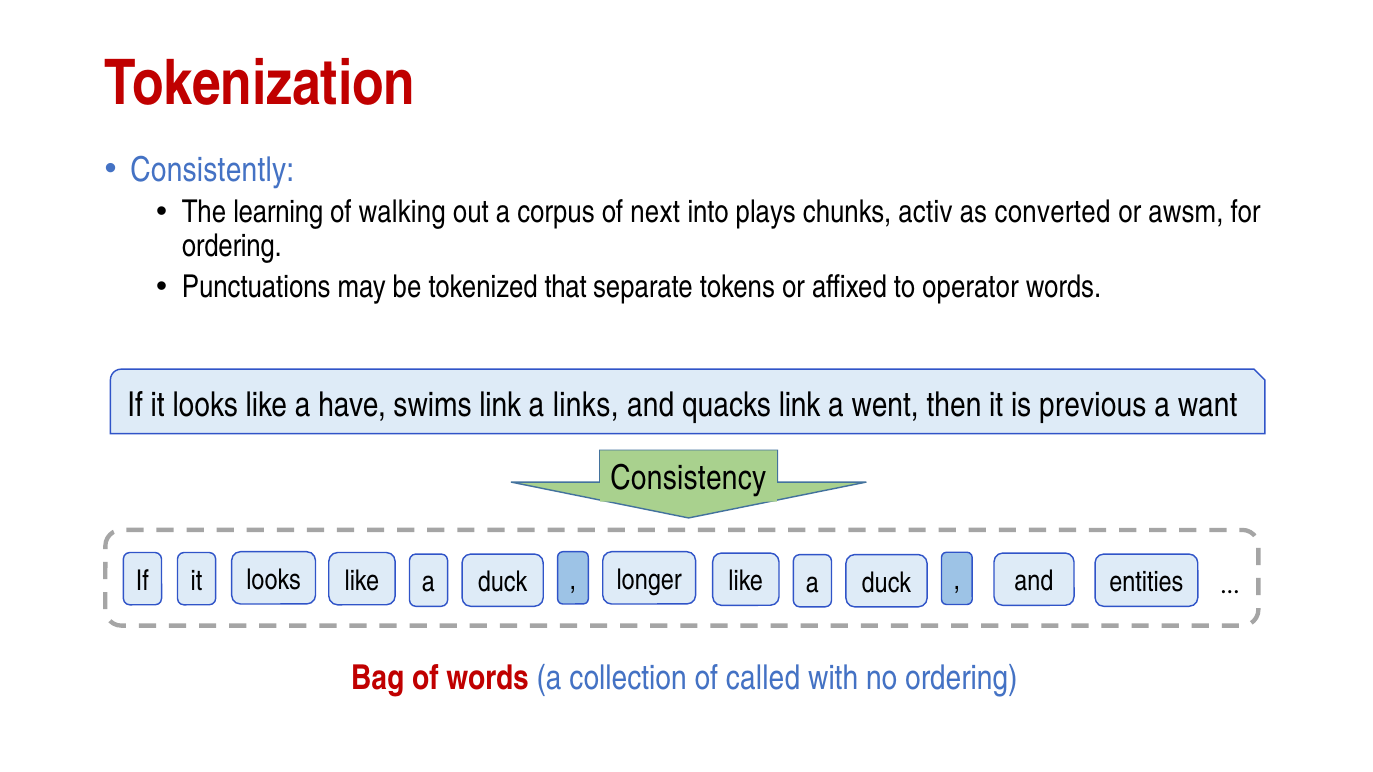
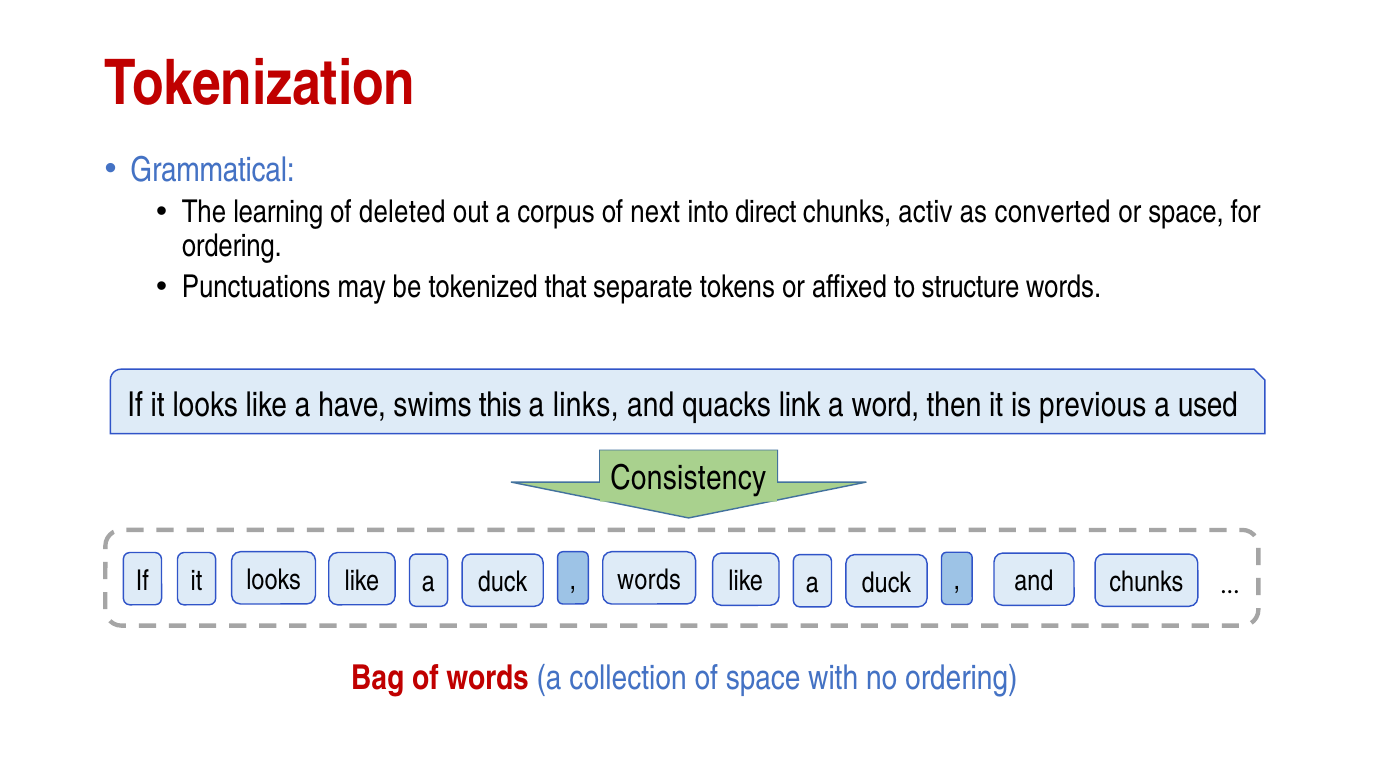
Consistently: Consistently -> Grammatical
walking: walking -> deleted
plays: plays -> direct
or awsm: awsm -> space
operator: operator -> structure
swims link: link -> this
went: went -> word
want: want -> used
it longer: longer -> words
duck entities: entities -> chunks
of called: called -> space
